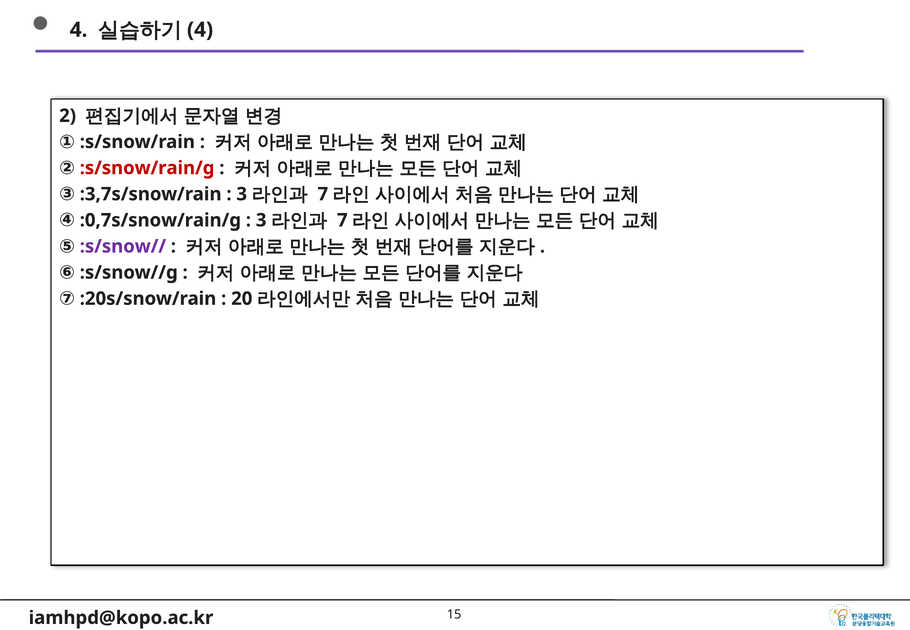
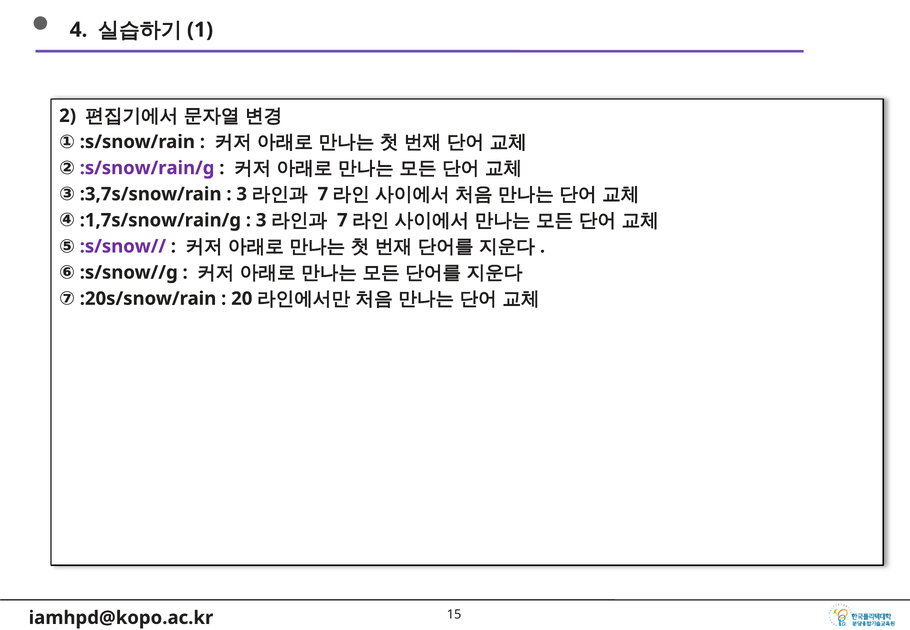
4 at (200, 30): 4 -> 1
:s/snow/rain/g colour: red -> purple
:0,7s/snow/rain/g: :0,7s/snow/rain/g -> :1,7s/snow/rain/g
